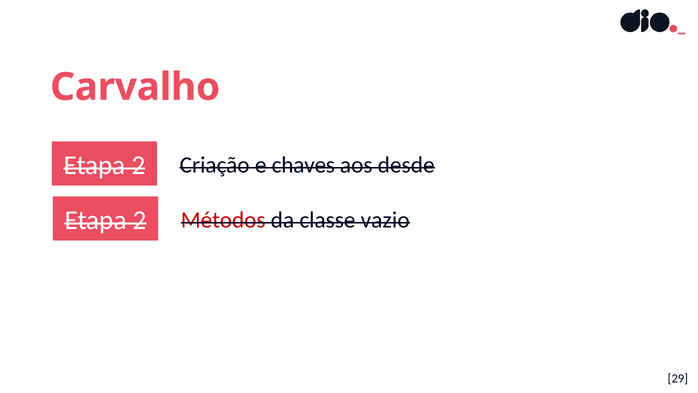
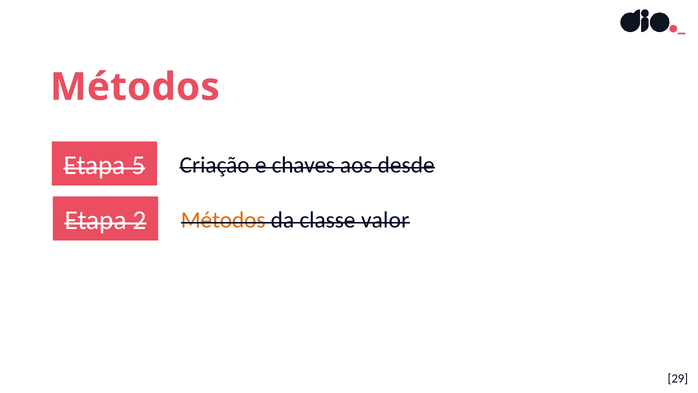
Carvalho at (135, 87): Carvalho -> Métodos
2 at (138, 165): 2 -> 5
Métodos at (223, 220) colour: red -> orange
vazio: vazio -> valor
